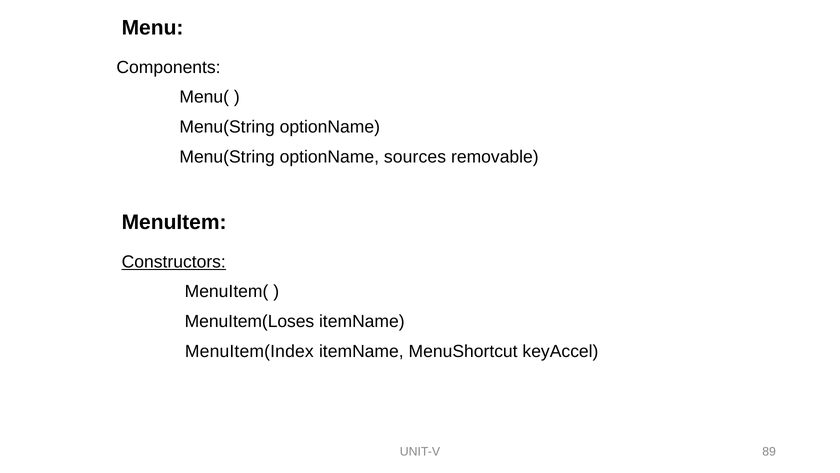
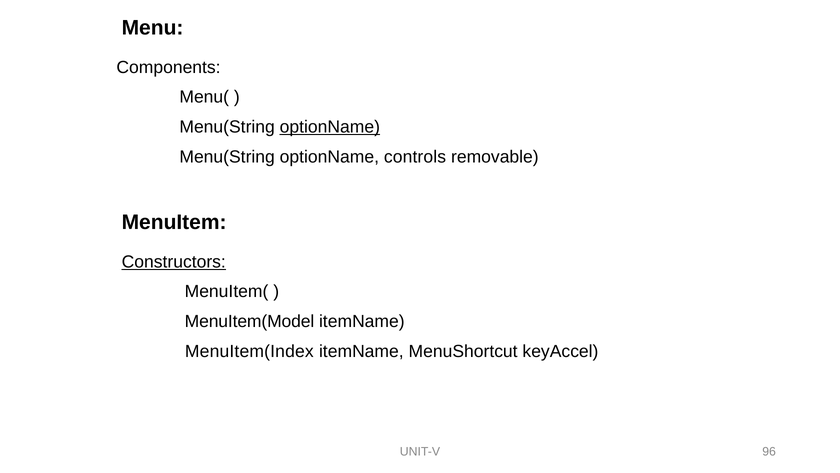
optionName at (330, 127) underline: none -> present
sources: sources -> controls
MenuItem(Loses: MenuItem(Loses -> MenuItem(Model
89: 89 -> 96
